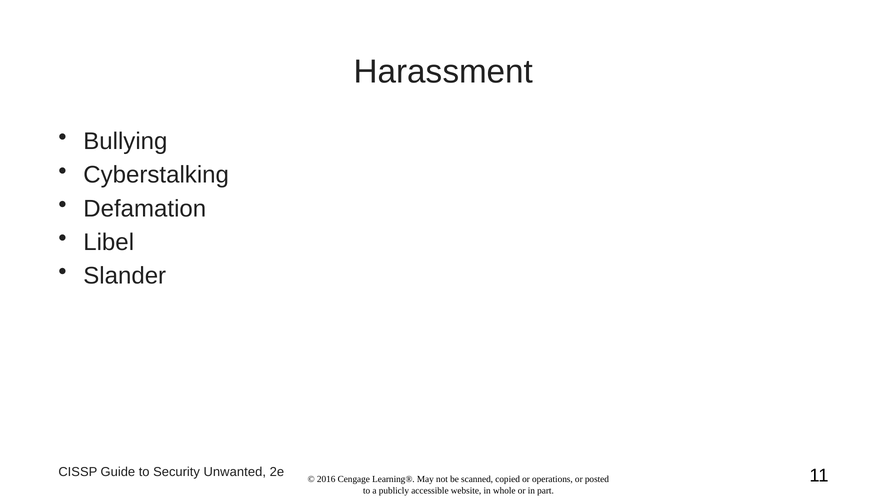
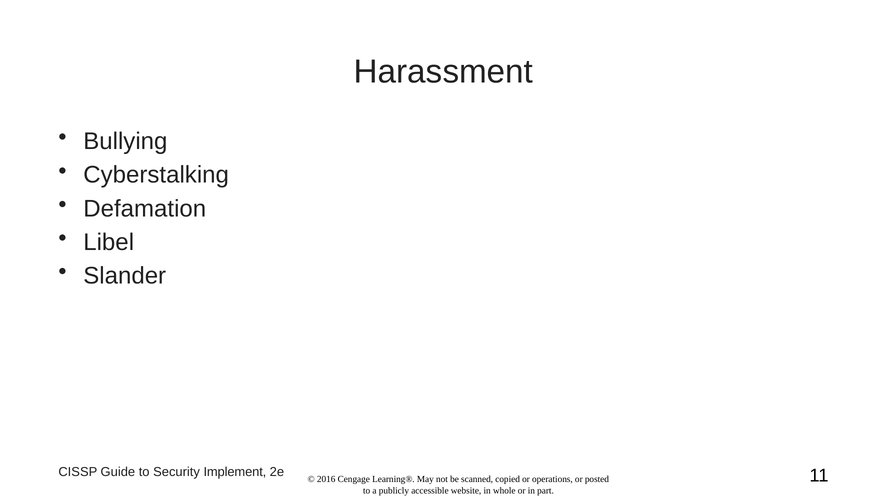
Unwanted: Unwanted -> Implement
